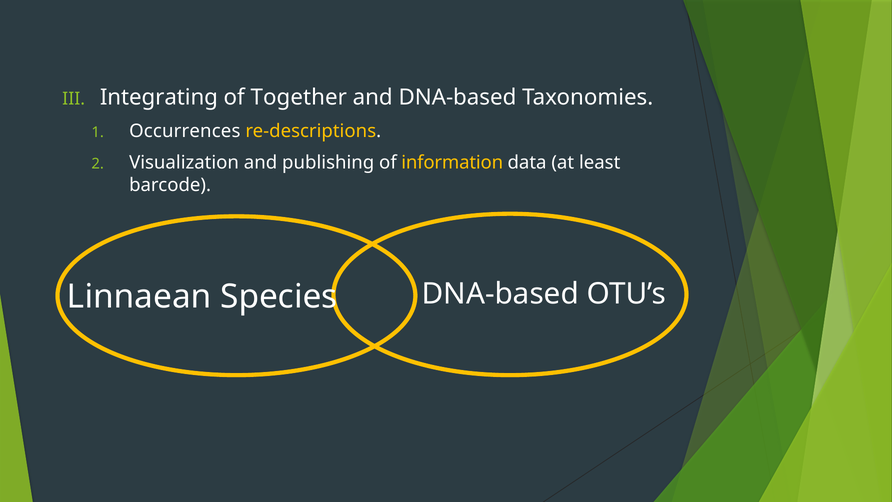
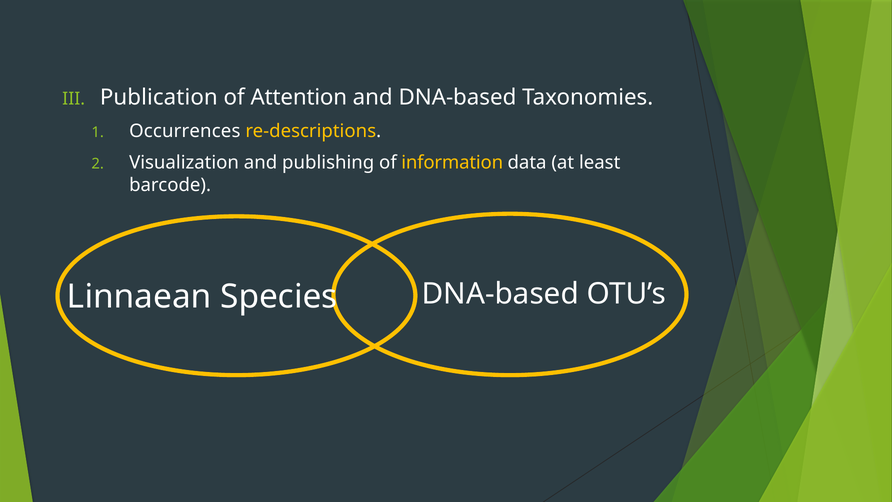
Integrating: Integrating -> Publication
Together: Together -> Attention
